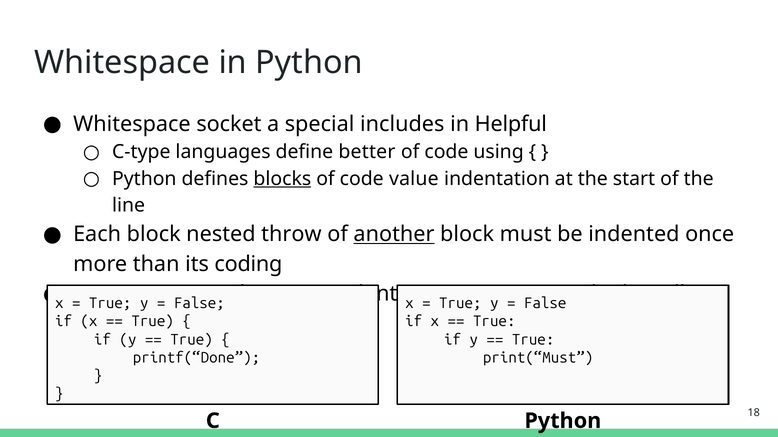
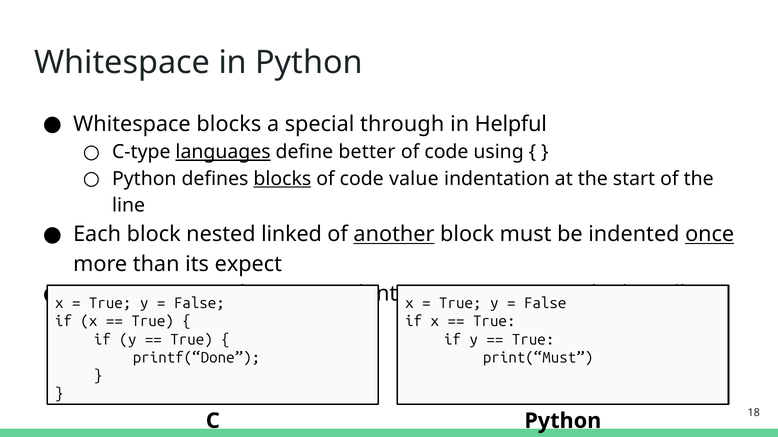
Whitespace socket: socket -> blocks
includes: includes -> through
languages underline: none -> present
throw: throw -> linked
once underline: none -> present
coding: coding -> expect
